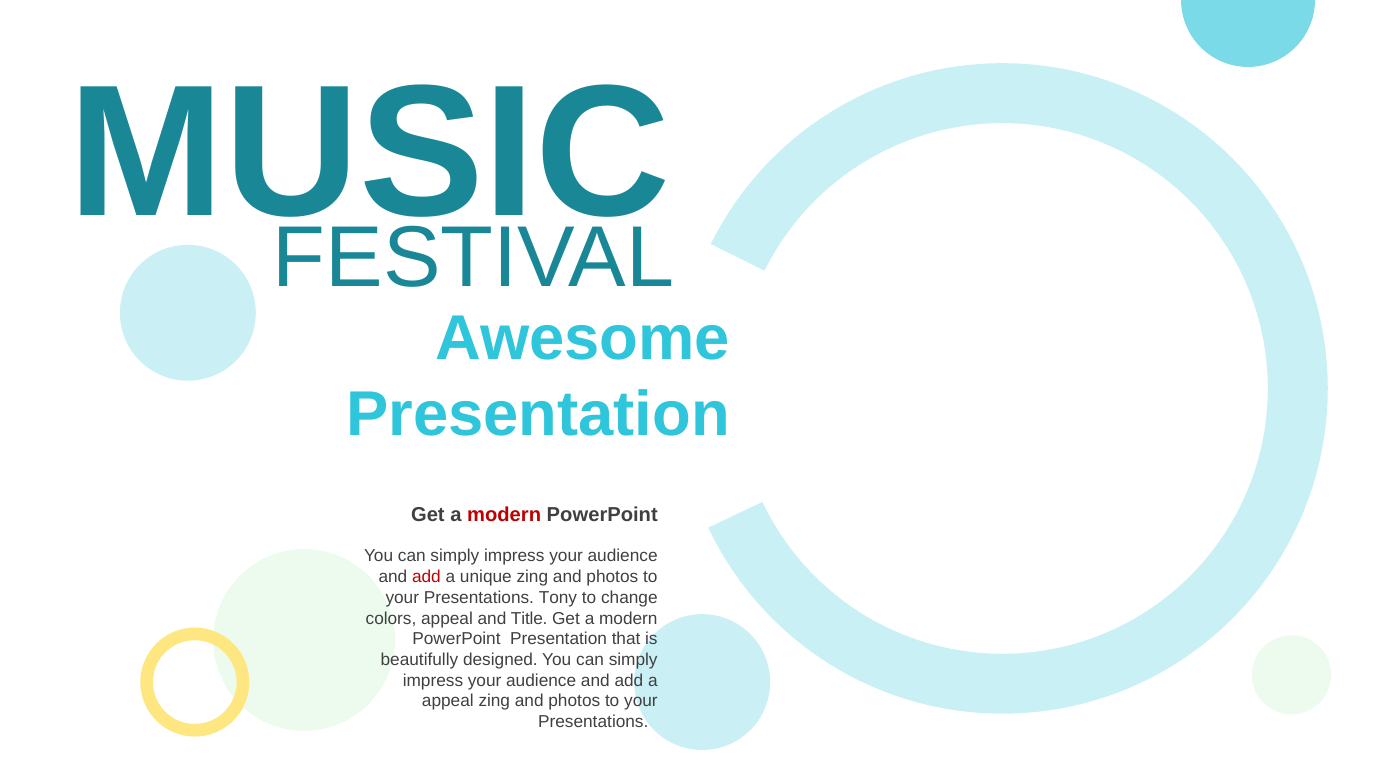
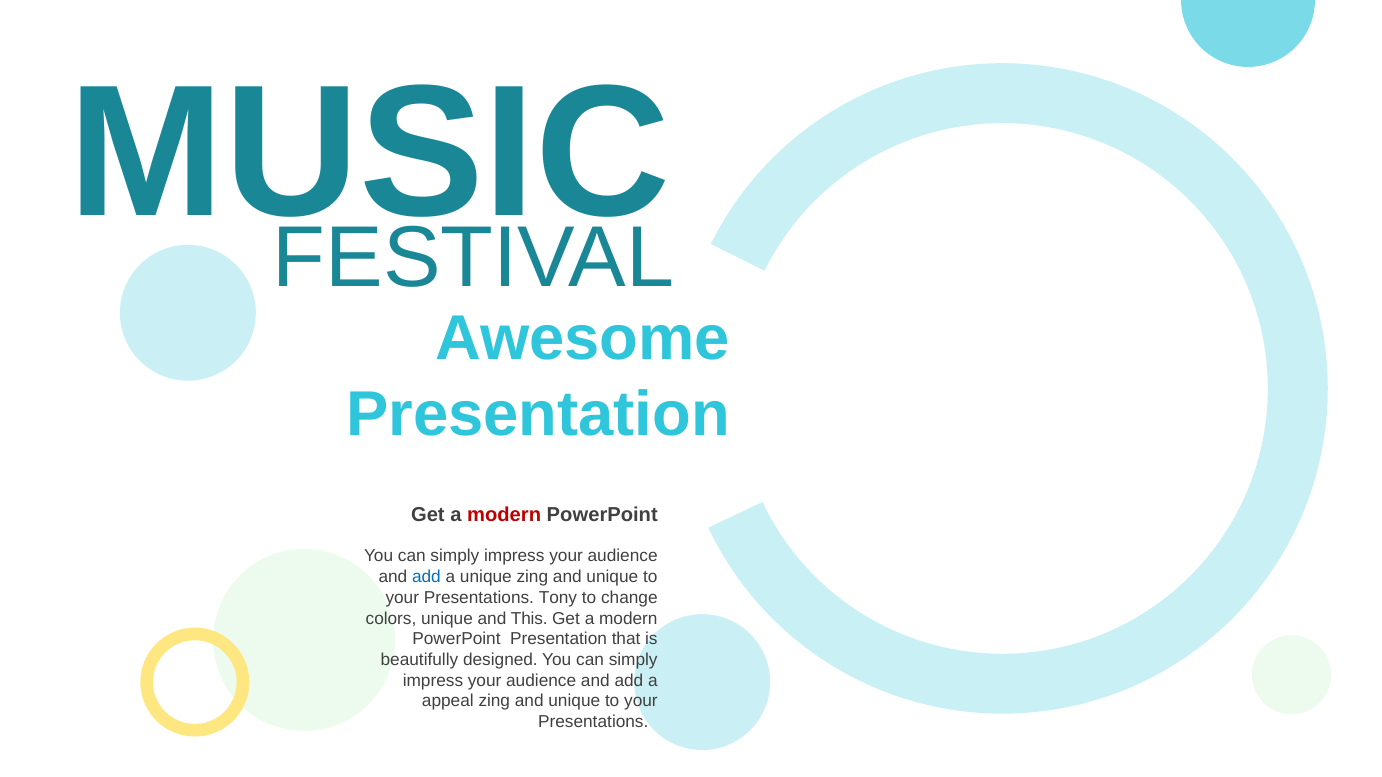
add at (426, 577) colour: red -> blue
unique zing and photos: photos -> unique
colors appeal: appeal -> unique
Title: Title -> This
photos at (574, 702): photos -> unique
